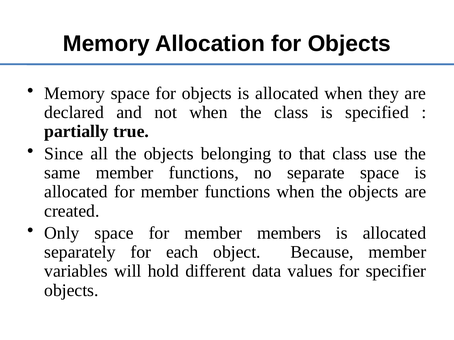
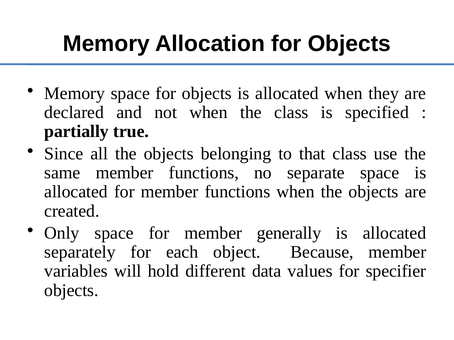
members: members -> generally
